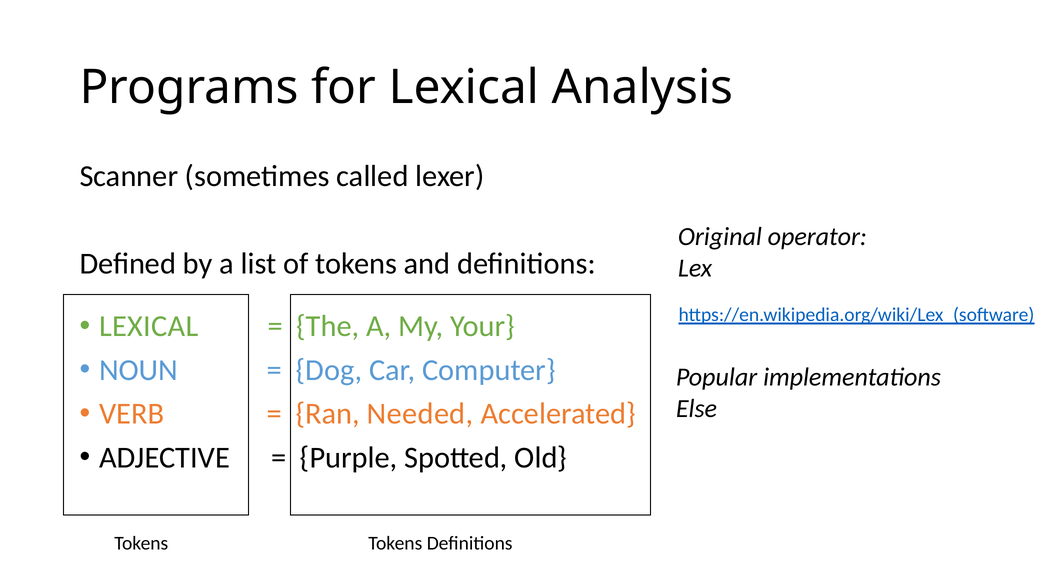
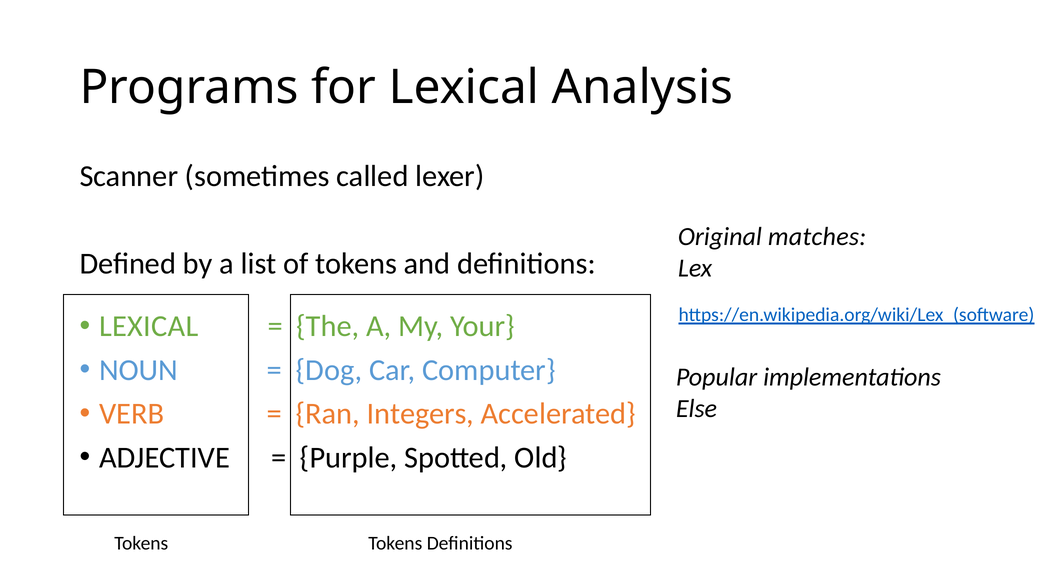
operator: operator -> matches
Needed: Needed -> Integers
